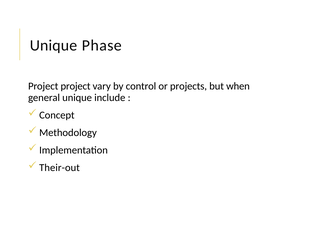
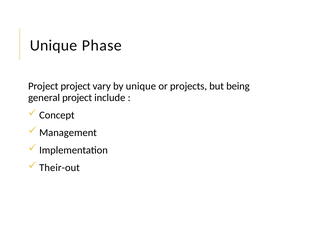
by control: control -> unique
when: when -> being
general unique: unique -> project
Methodology: Methodology -> Management
